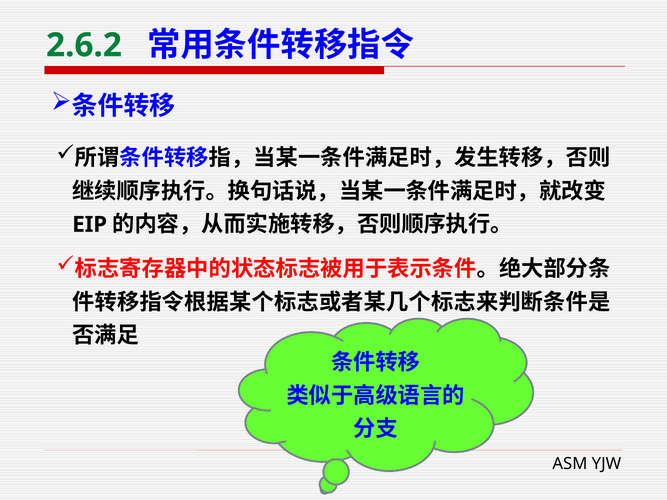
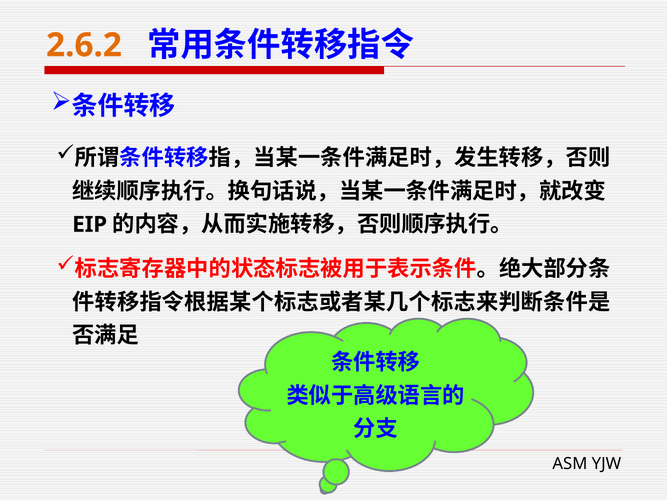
2.6.2 colour: green -> orange
